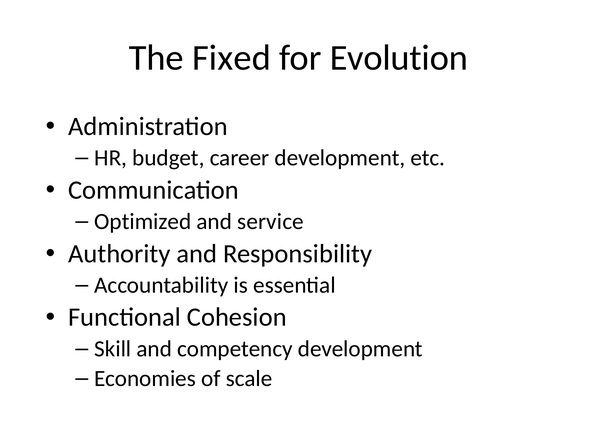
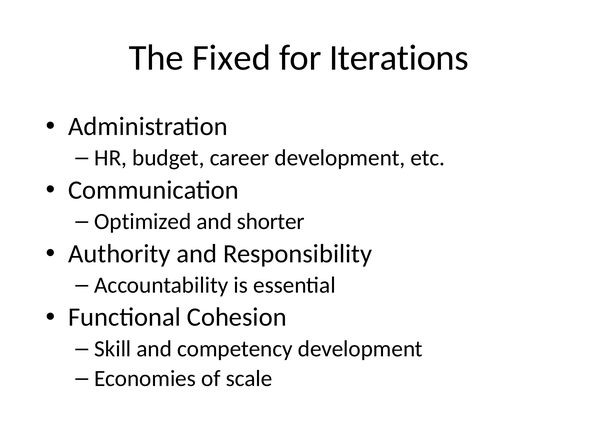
Evolution: Evolution -> Iterations
service: service -> shorter
